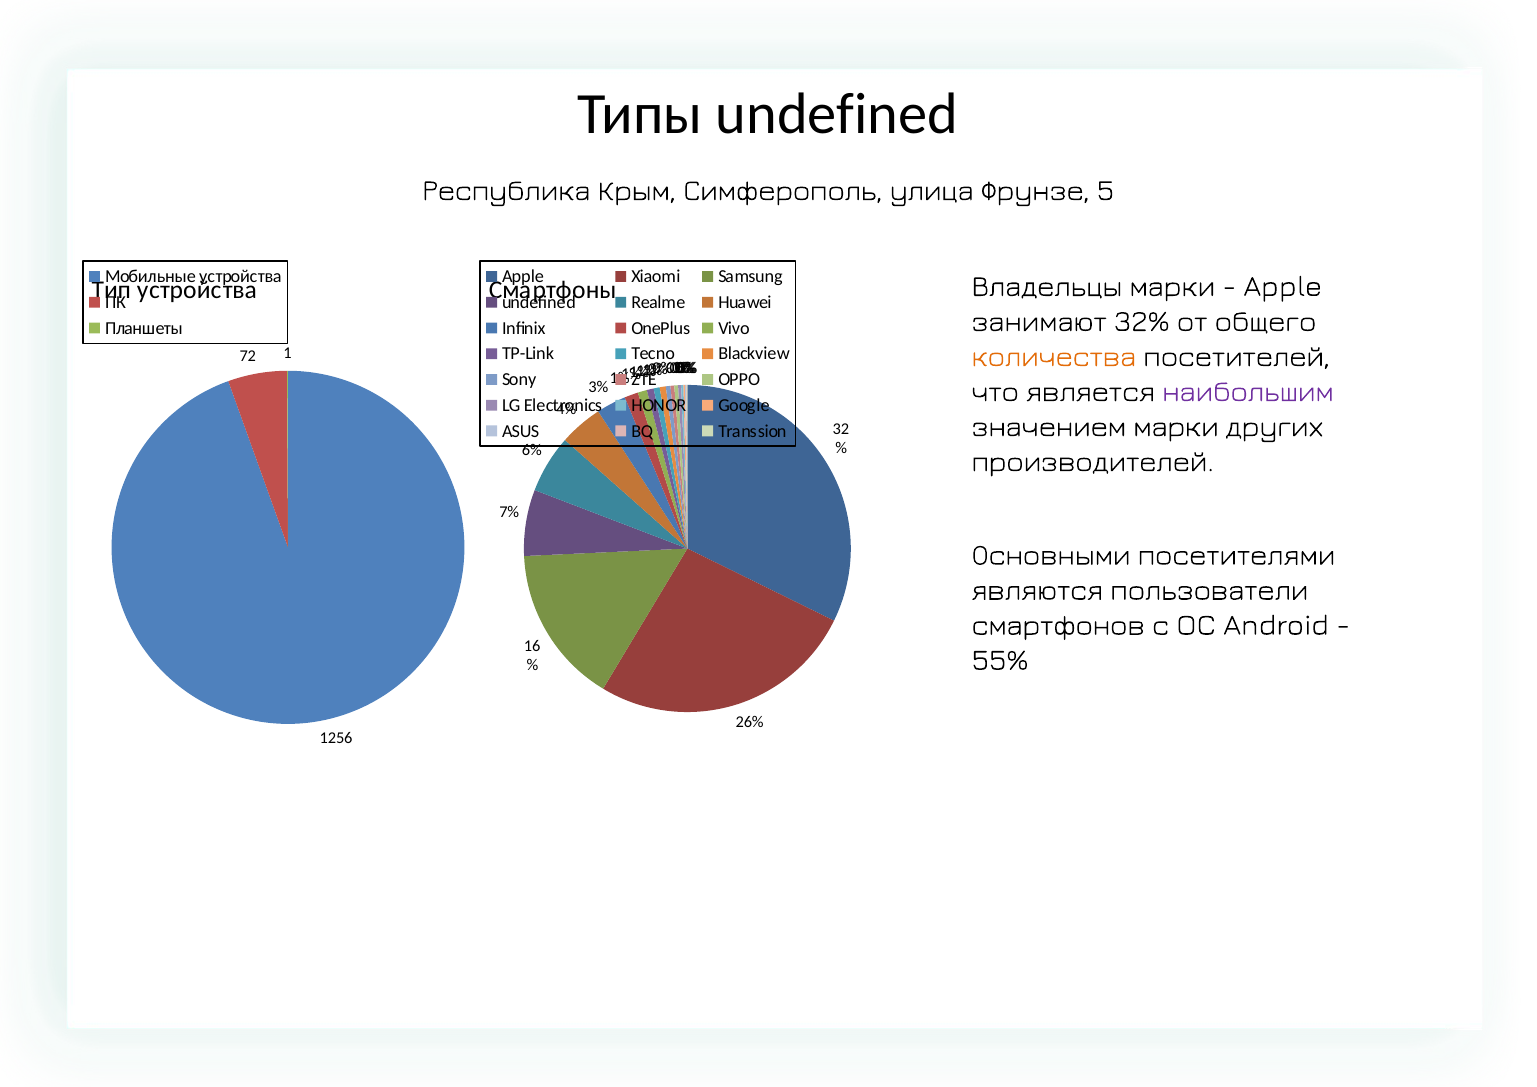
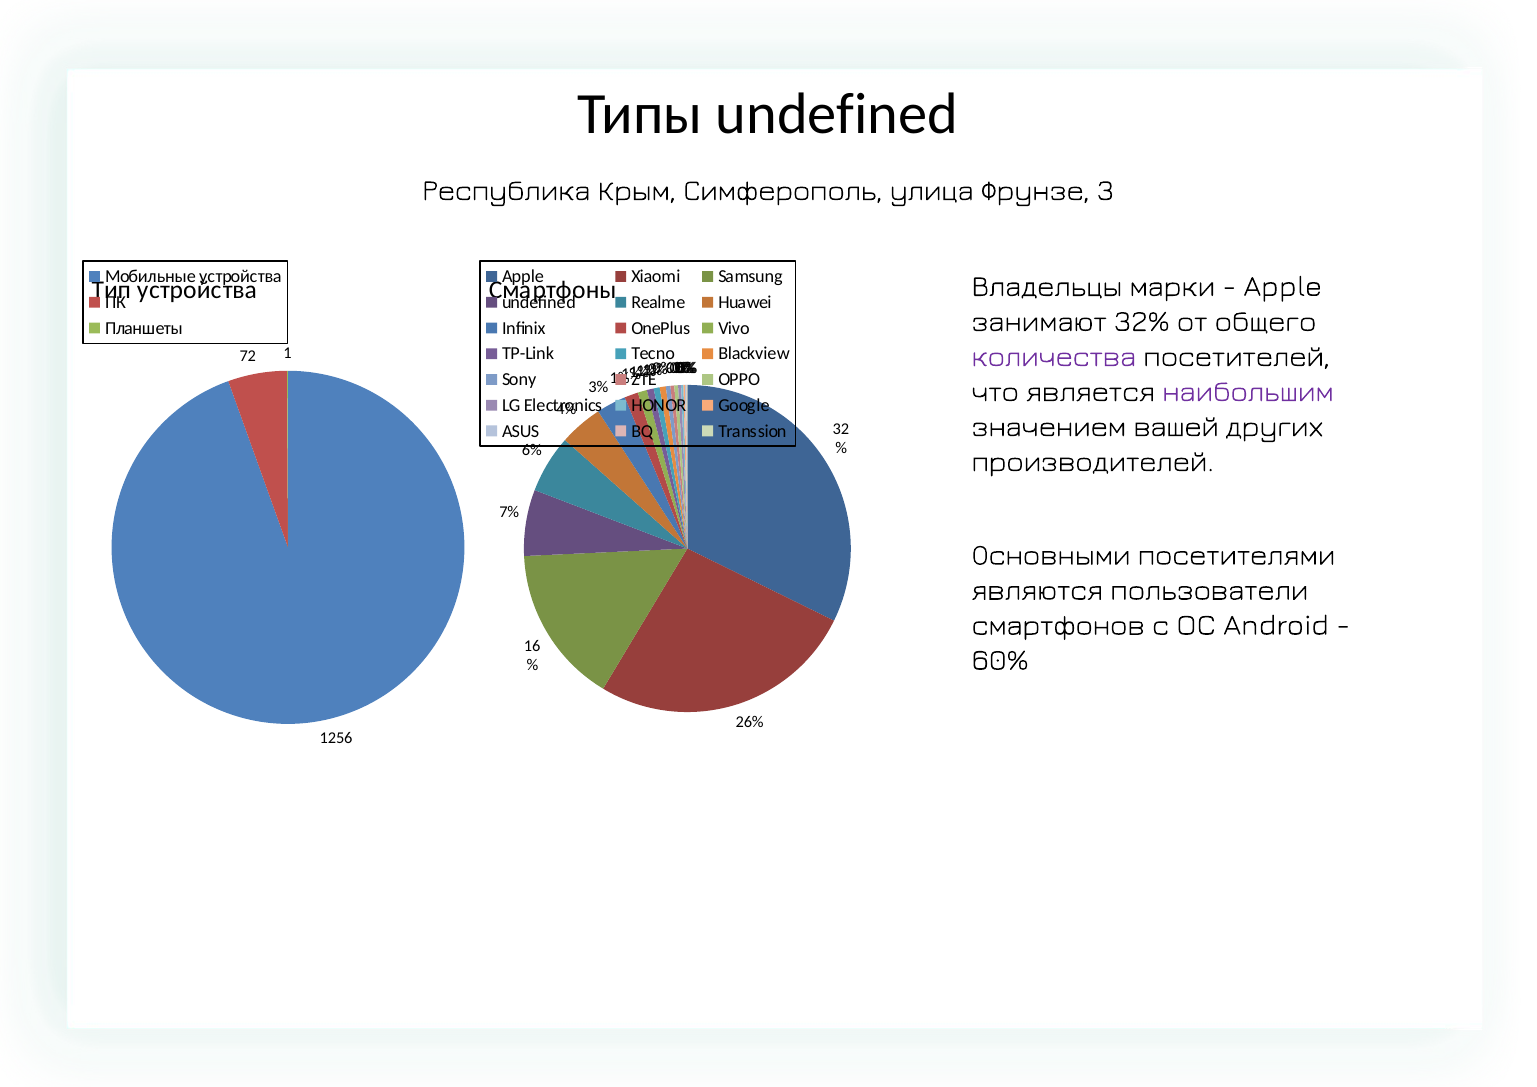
5: 5 -> 3
количества colour: orange -> purple
значением марки: марки -> вашей
55%: 55% -> 60%
